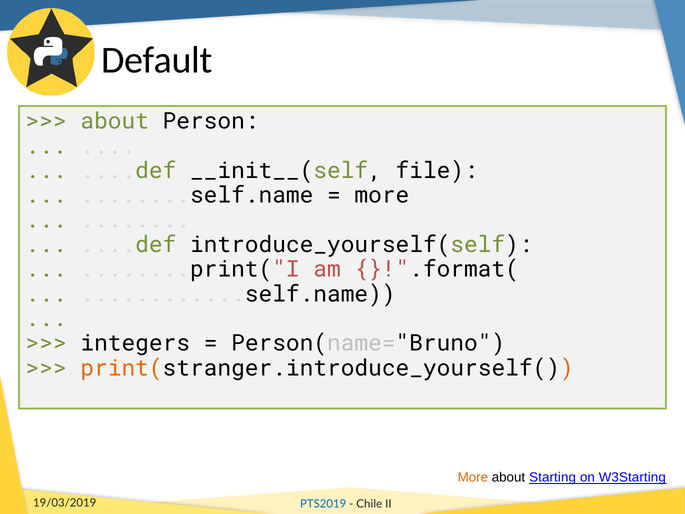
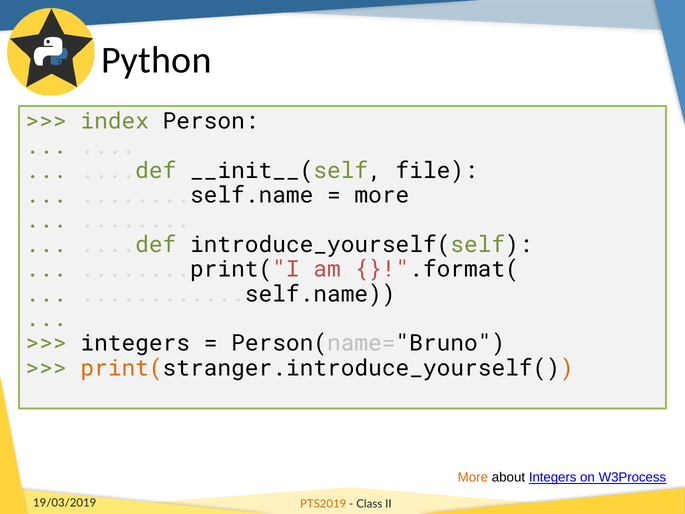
Default: Default -> Python
about at (115, 121): about -> index
about Starting: Starting -> Integers
W3Starting: W3Starting -> W3Process
PTS2019 colour: blue -> orange
Chile: Chile -> Class
